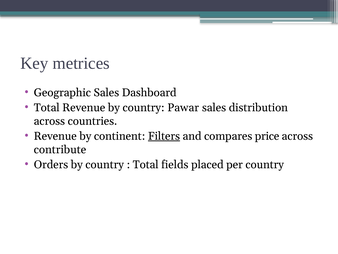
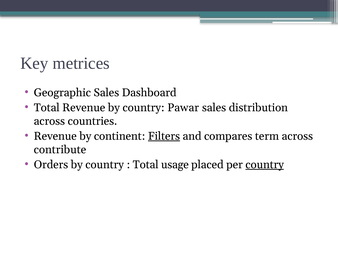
price: price -> term
fields: fields -> usage
country at (265, 164) underline: none -> present
